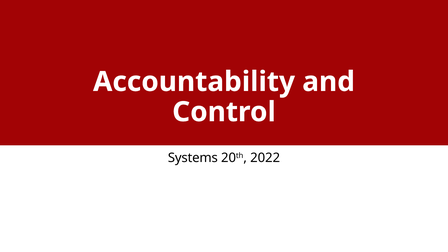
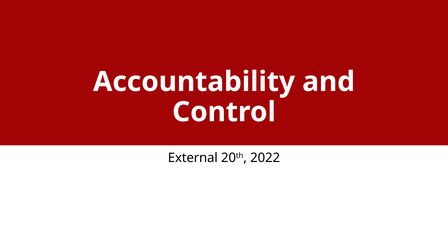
Systems: Systems -> External
